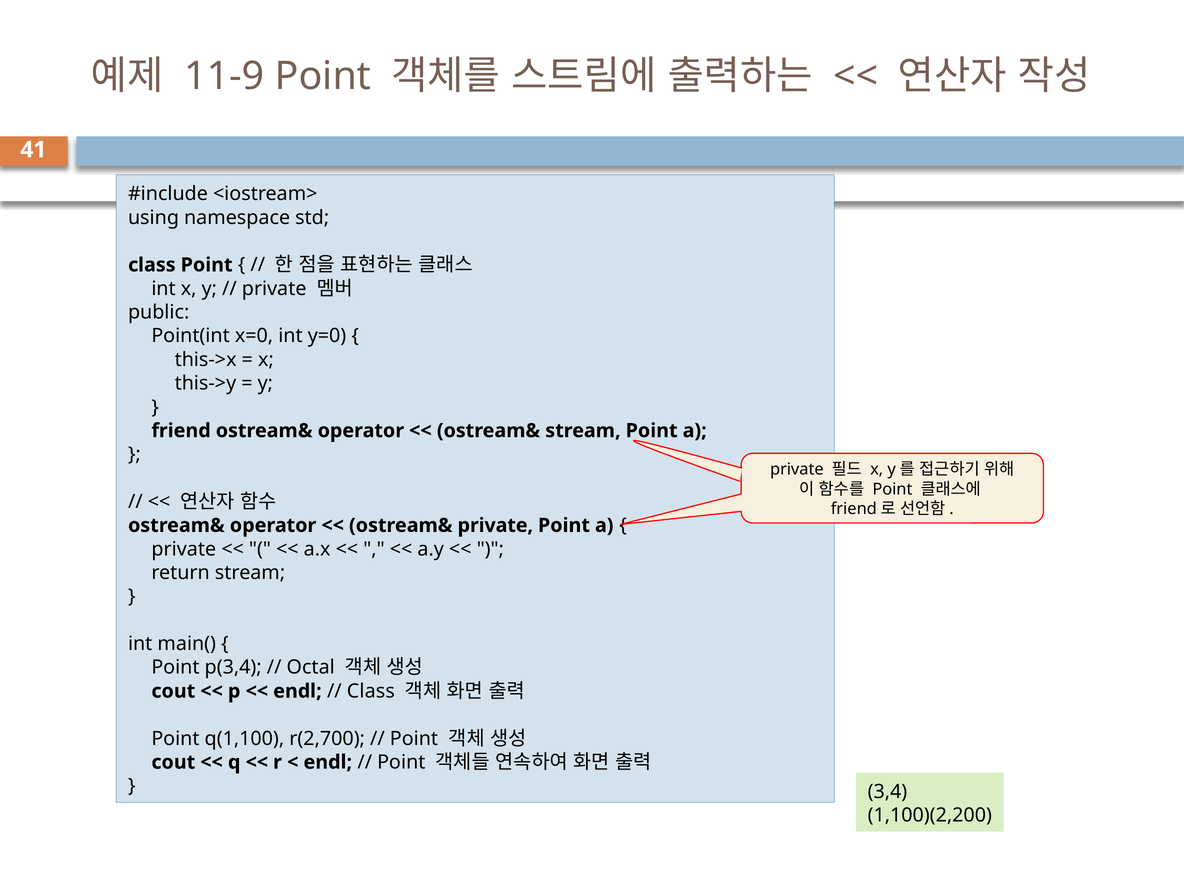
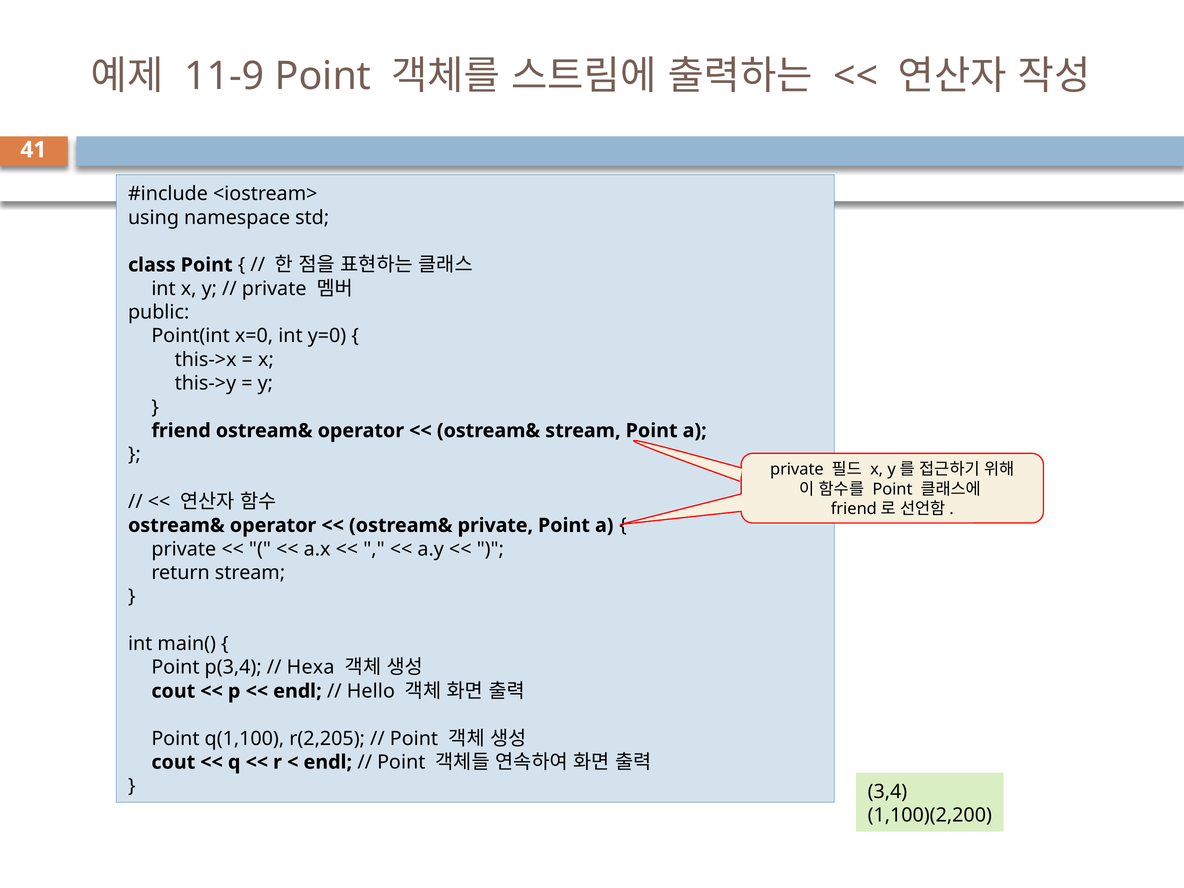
Octal: Octal -> Hexa
Class at (371, 691): Class -> Hello
r(2,700: r(2,700 -> r(2,205
